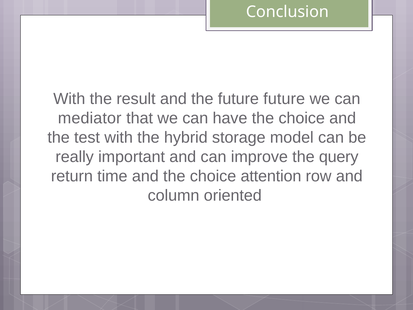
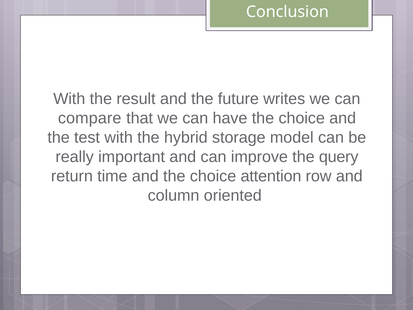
future future: future -> writes
mediator: mediator -> compare
